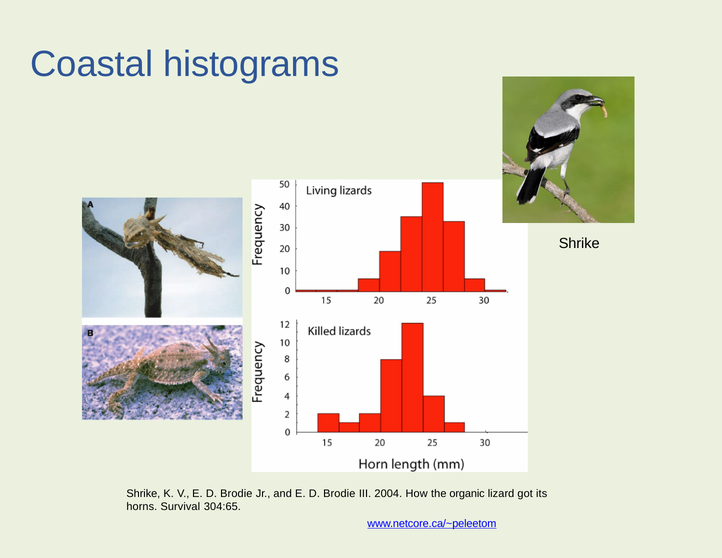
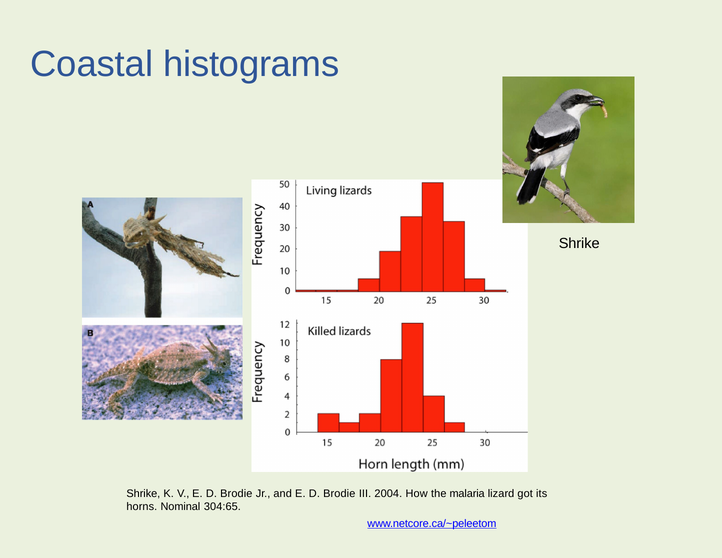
organic: organic -> malaria
Survival: Survival -> Nominal
